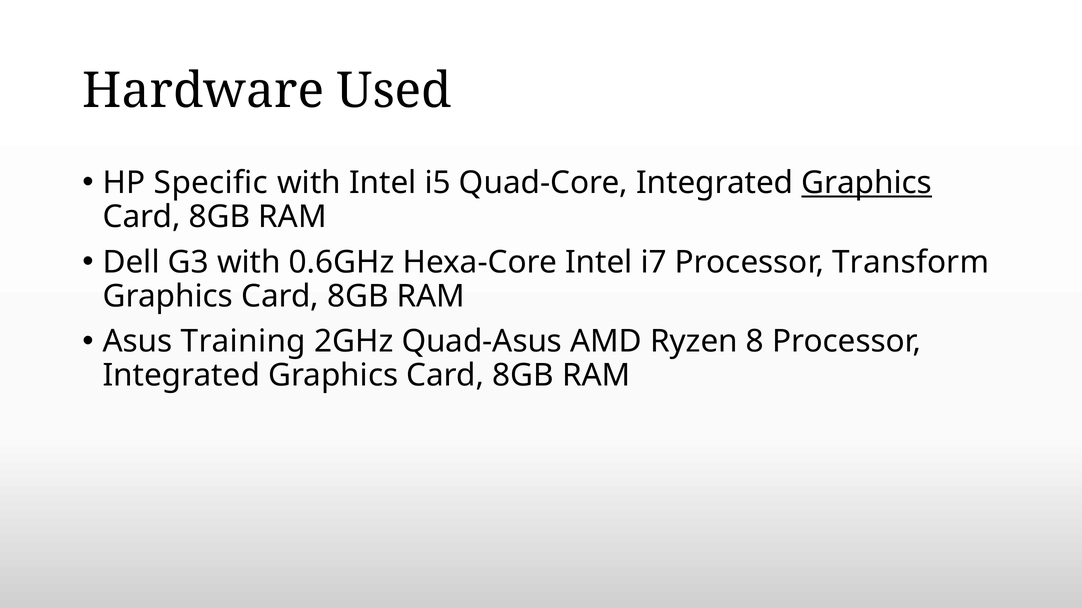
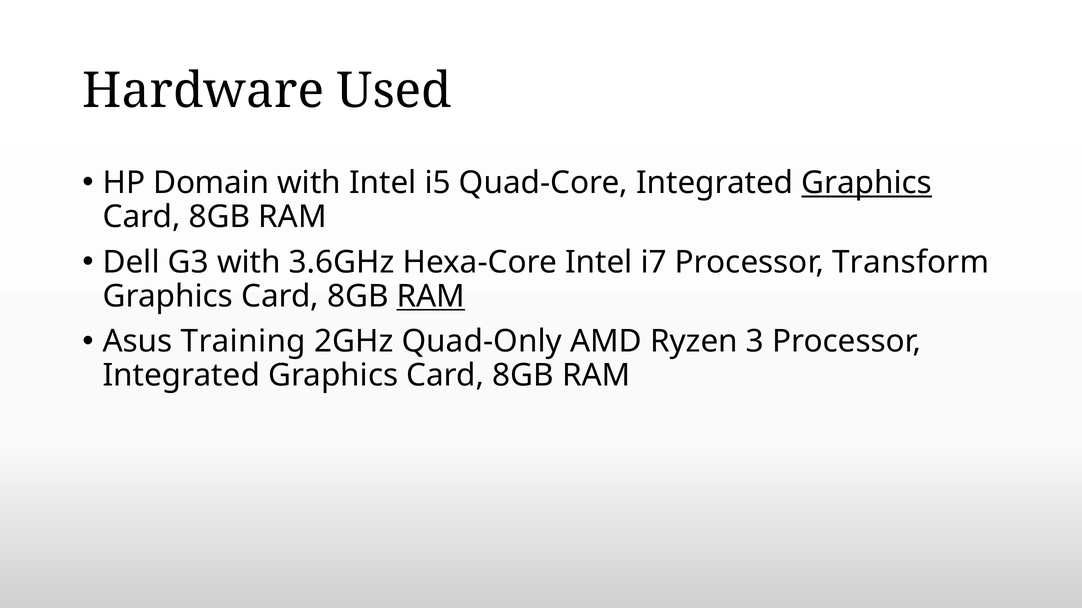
Specific: Specific -> Domain
0.6GHz: 0.6GHz -> 3.6GHz
RAM at (431, 296) underline: none -> present
Quad-Asus: Quad-Asus -> Quad-Only
8: 8 -> 3
